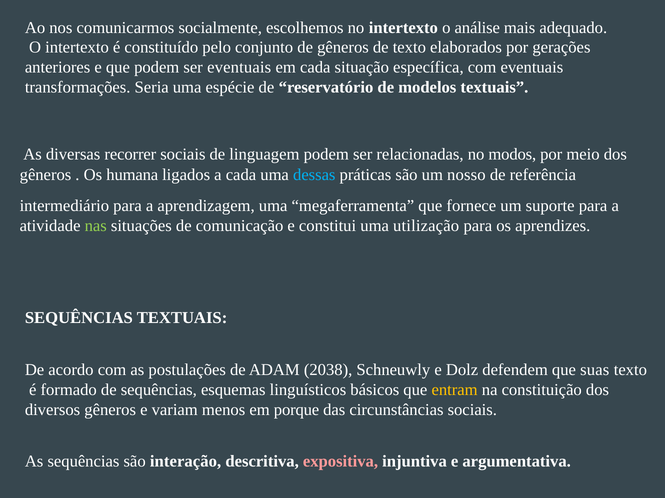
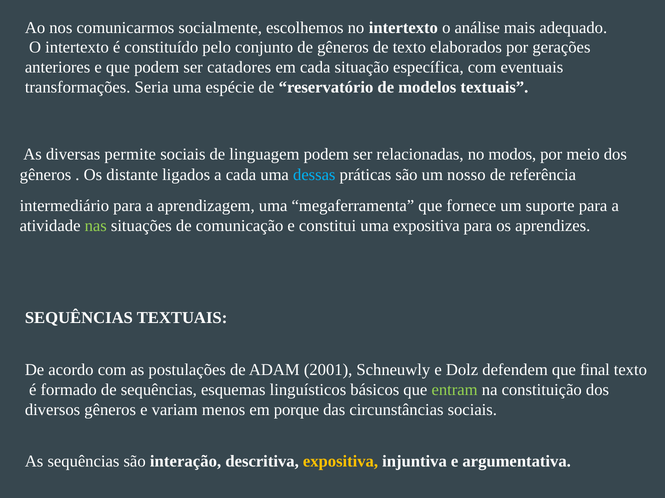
ser eventuais: eventuais -> catadores
recorrer: recorrer -> permite
humana: humana -> distante
uma utilização: utilização -> expositiva
2038: 2038 -> 2001
suas: suas -> final
entram colour: yellow -> light green
expositiva at (341, 462) colour: pink -> yellow
